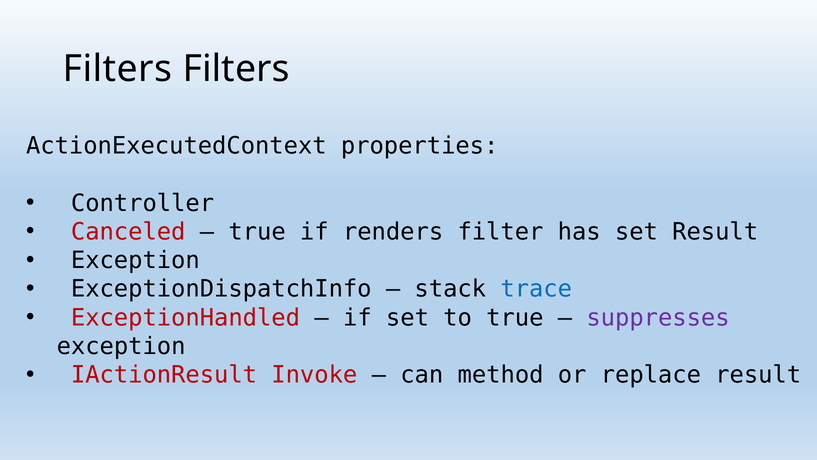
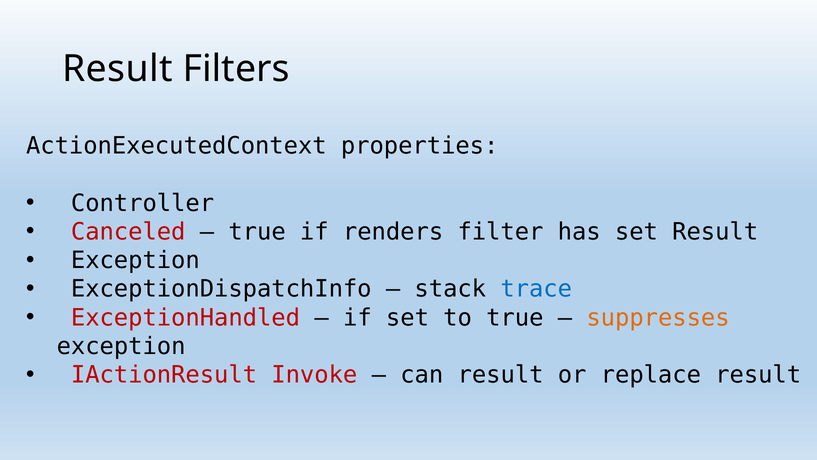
Filters at (117, 69): Filters -> Result
suppresses colour: purple -> orange
can method: method -> result
